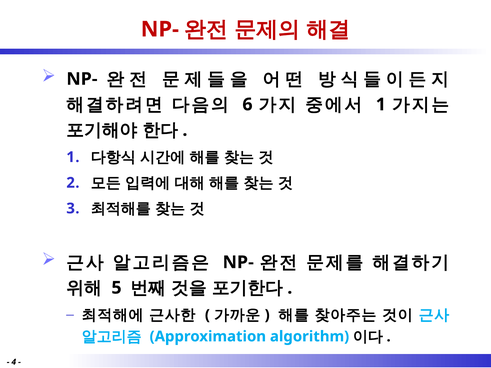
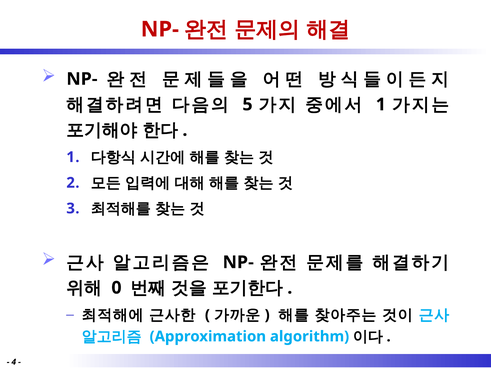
6: 6 -> 5
5: 5 -> 0
